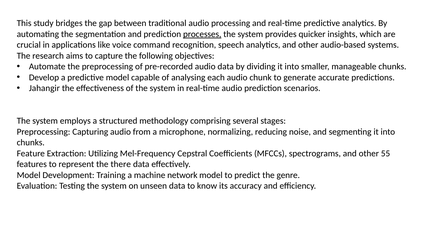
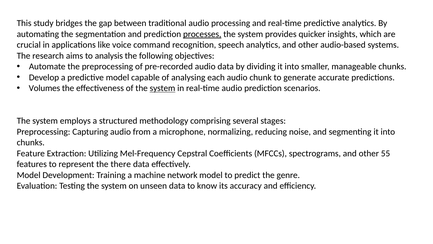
capture: capture -> analysis
Jahangir: Jahangir -> Volumes
system at (163, 88) underline: none -> present
